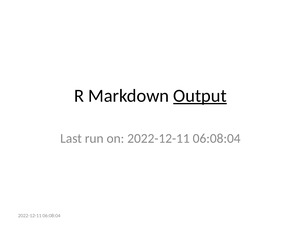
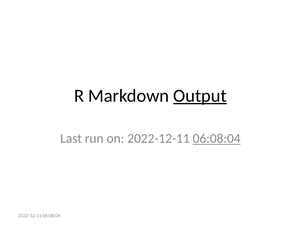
06:08:04 at (217, 138) underline: none -> present
